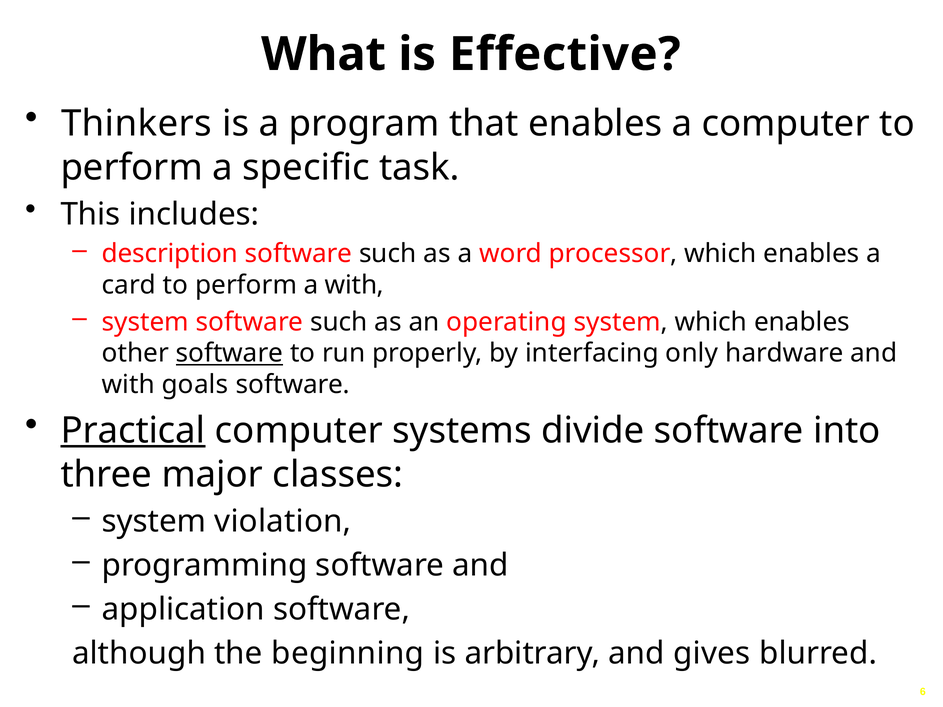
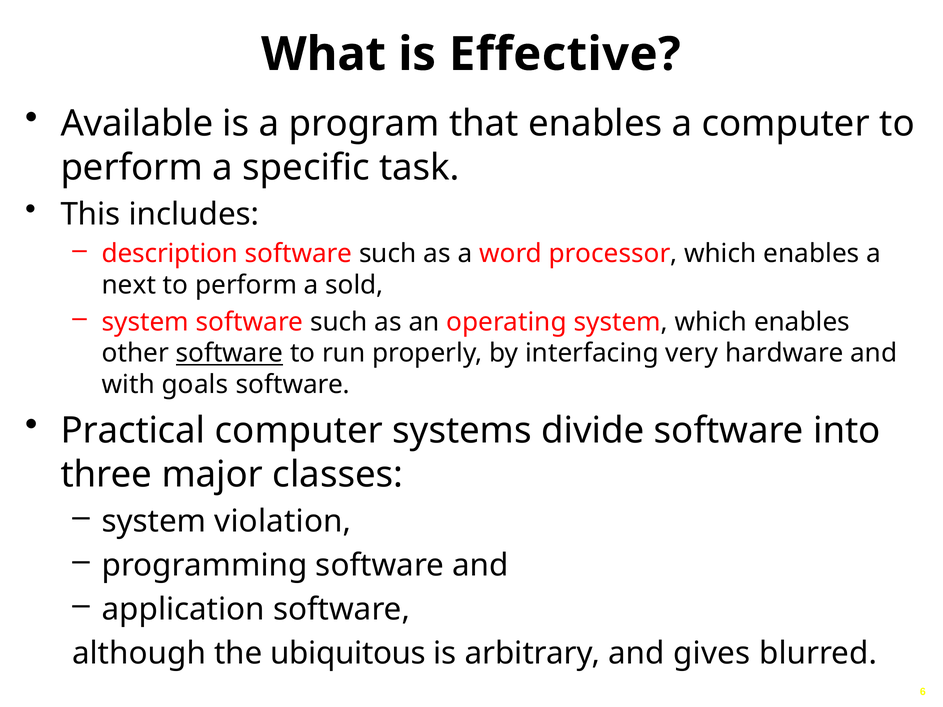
Thinkers: Thinkers -> Available
card: card -> next
a with: with -> sold
only: only -> very
Practical underline: present -> none
beginning: beginning -> ubiquitous
